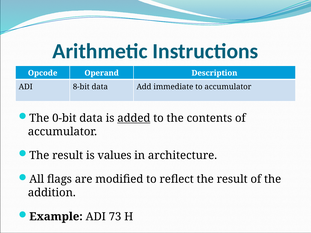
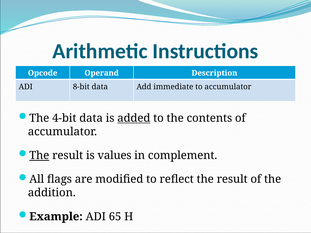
0-bit: 0-bit -> 4-bit
The at (39, 156) underline: none -> present
architecture: architecture -> complement
73: 73 -> 65
